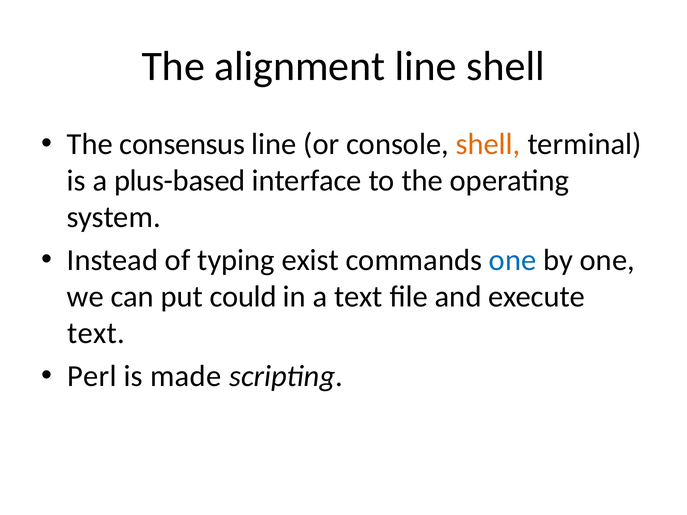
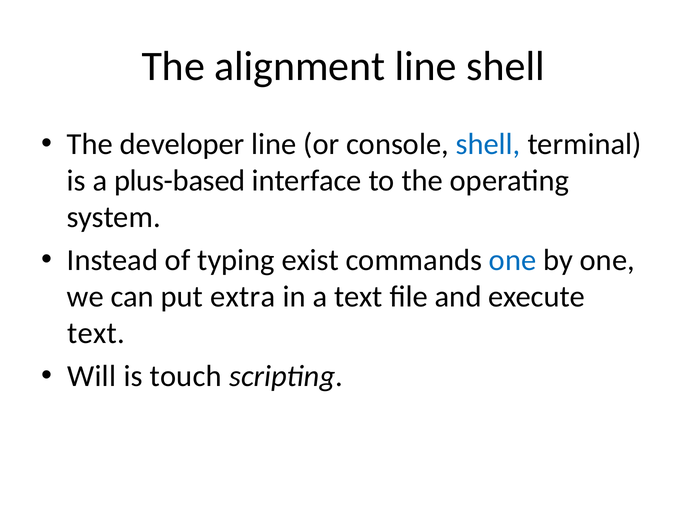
consensus: consensus -> developer
shell at (488, 144) colour: orange -> blue
could: could -> extra
Perl: Perl -> Will
made: made -> touch
